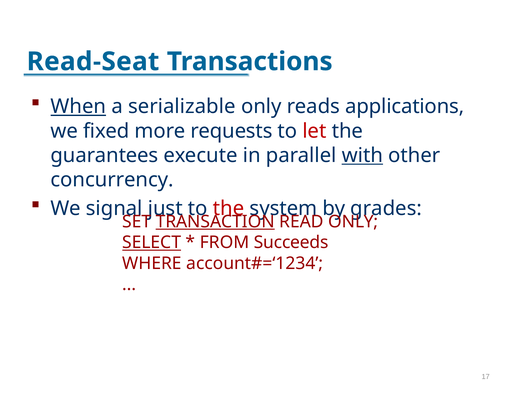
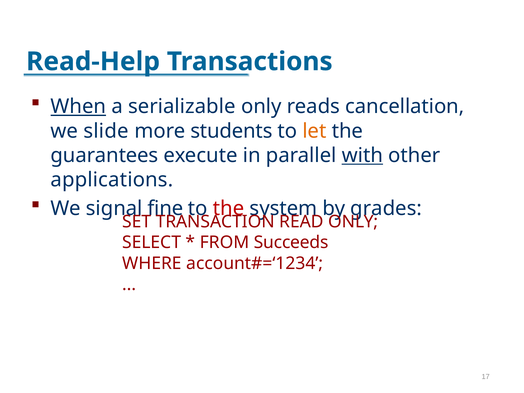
Read-Seat: Read-Seat -> Read-Help
applications: applications -> cancellation
fixed: fixed -> slide
requests: requests -> students
let colour: red -> orange
concurrency: concurrency -> applications
just: just -> fine
TRANSACTION underline: present -> none
SELECT underline: present -> none
